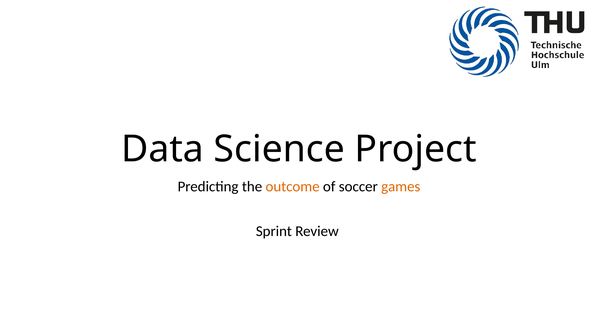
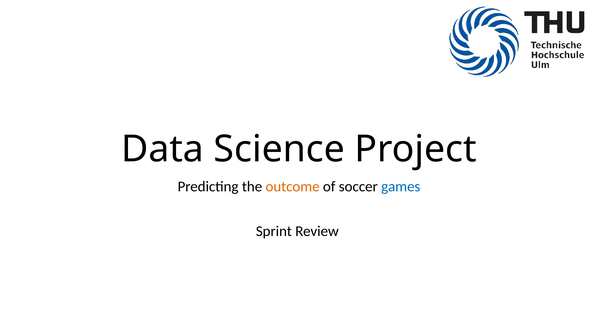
games colour: orange -> blue
